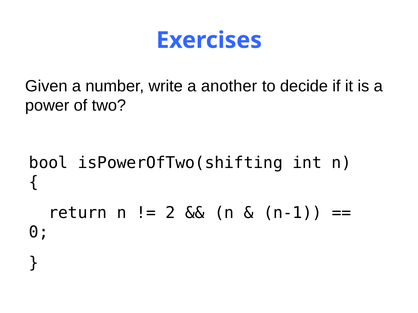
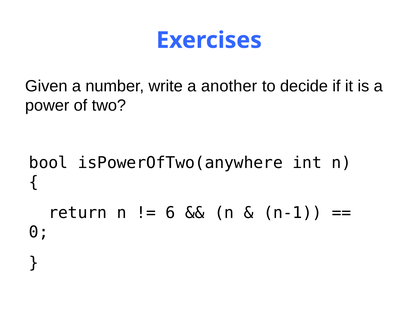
isPowerOfTwo(shifting: isPowerOfTwo(shifting -> isPowerOfTwo(anywhere
2: 2 -> 6
